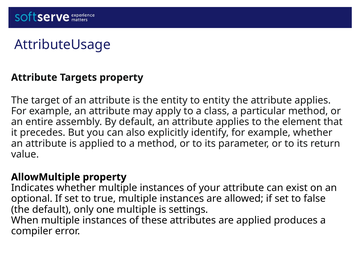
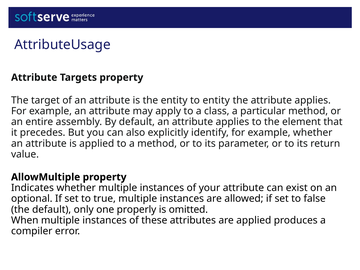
one multiple: multiple -> properly
settings: settings -> omitted
